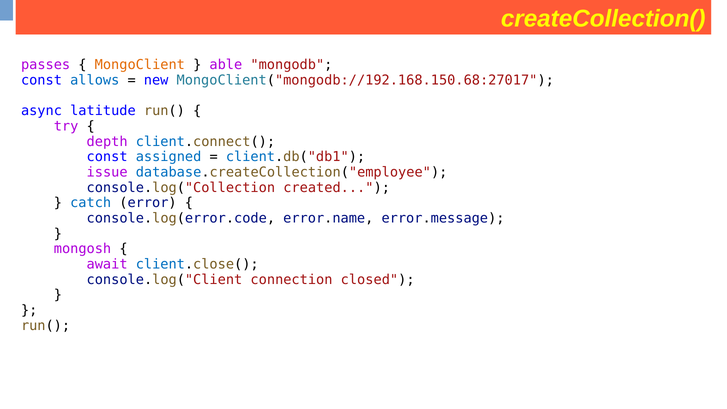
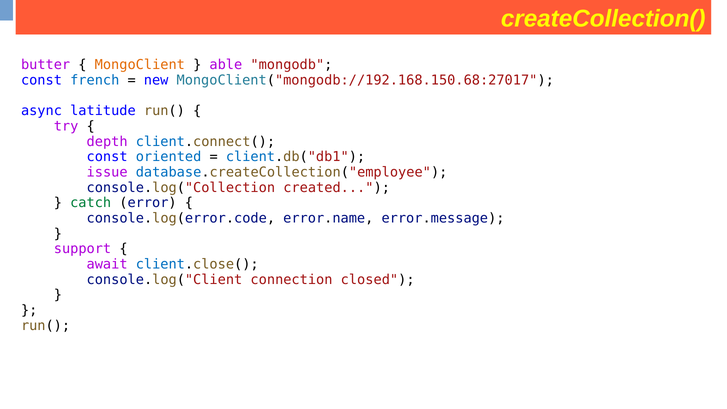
passes: passes -> butter
allows: allows -> french
assigned: assigned -> oriented
catch colour: blue -> green
mongosh: mongosh -> support
